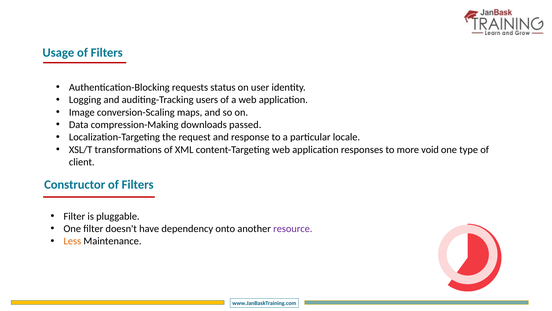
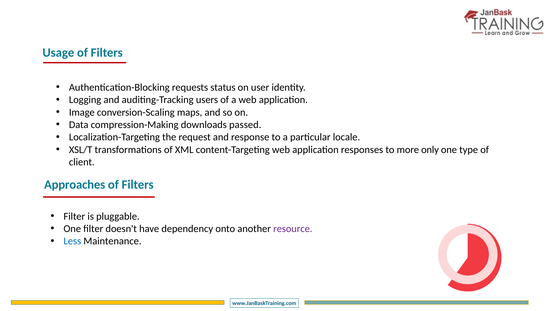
void: void -> only
Constructor: Constructor -> Approaches
Less colour: orange -> blue
